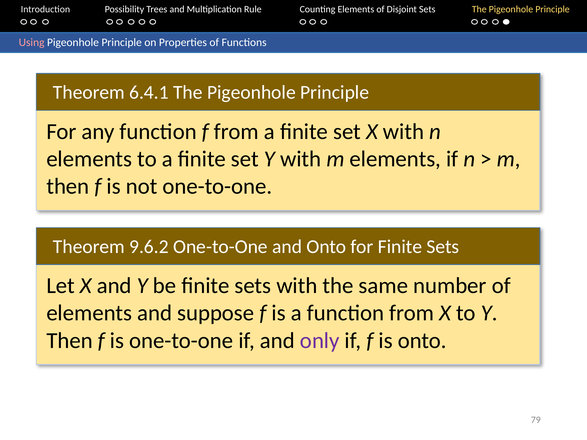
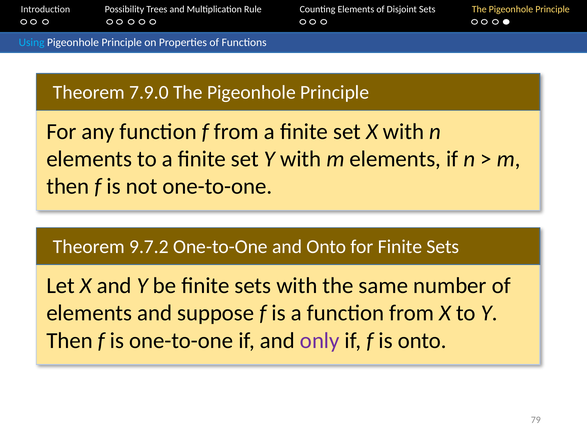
Using colour: pink -> light blue
6.4.1: 6.4.1 -> 7.9.0
9.6.2: 9.6.2 -> 9.7.2
